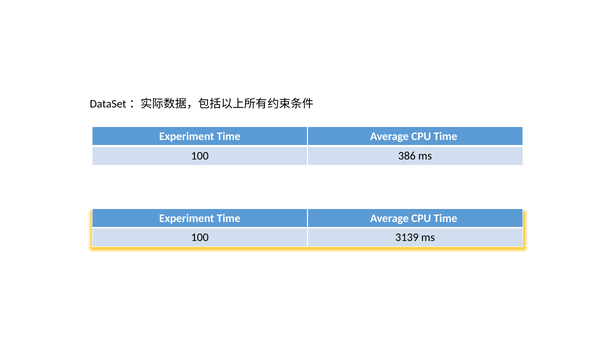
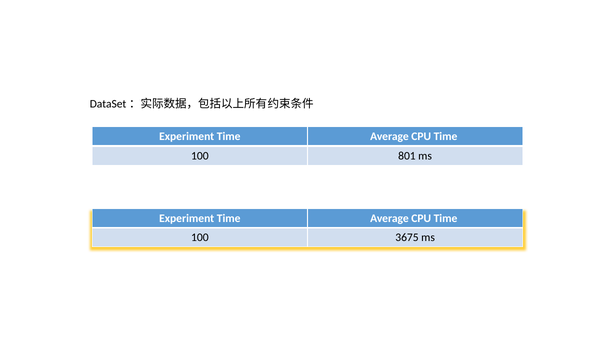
386: 386 -> 801
3139: 3139 -> 3675
